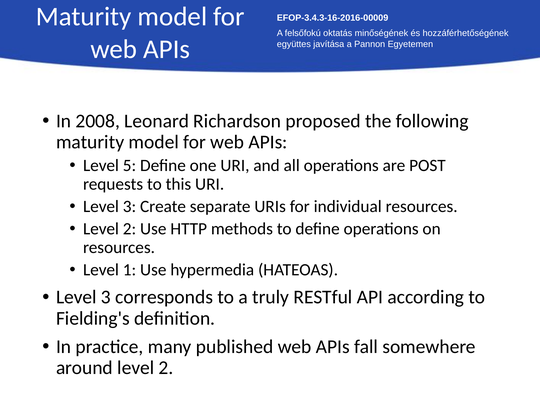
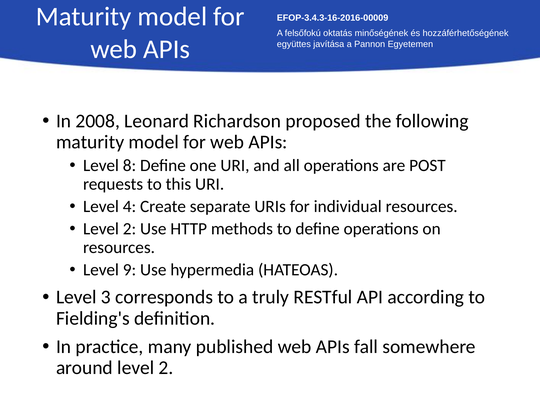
5: 5 -> 8
3 at (129, 207): 3 -> 4
1: 1 -> 9
